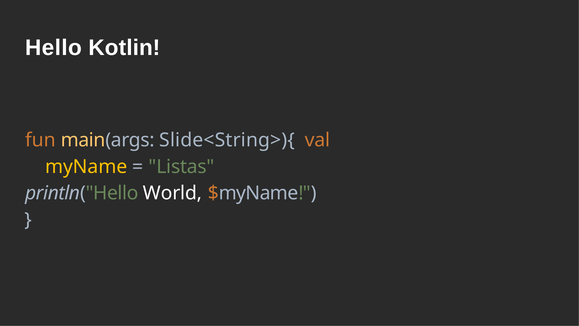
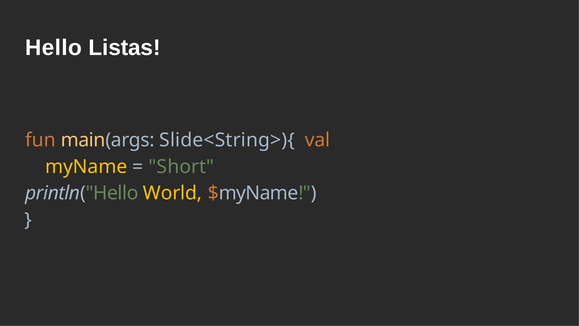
Kotlin: Kotlin -> Listas
Listas: Listas -> Short
World colour: white -> yellow
